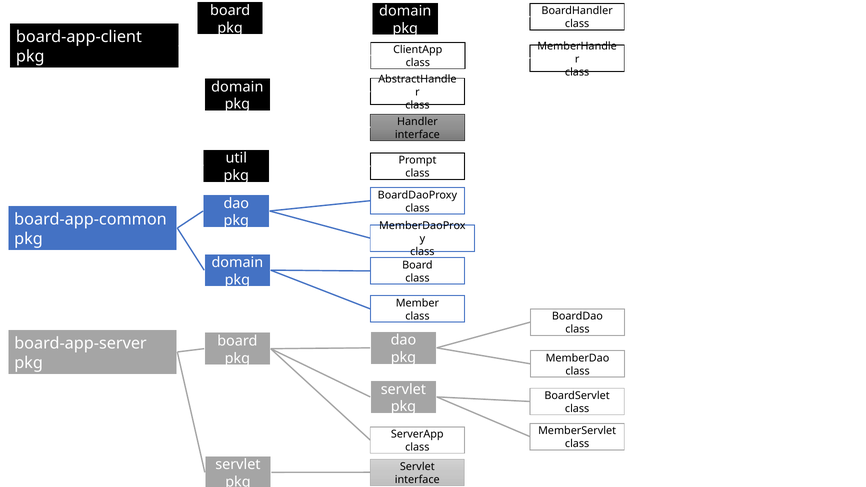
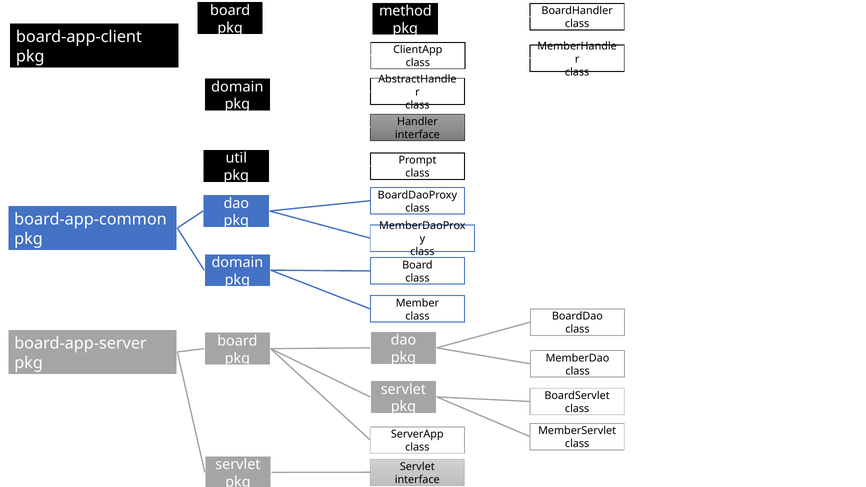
domain at (405, 11): domain -> method
